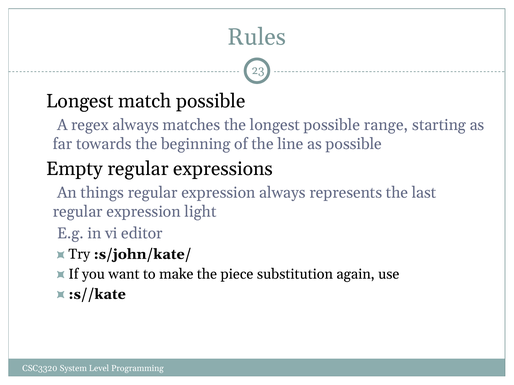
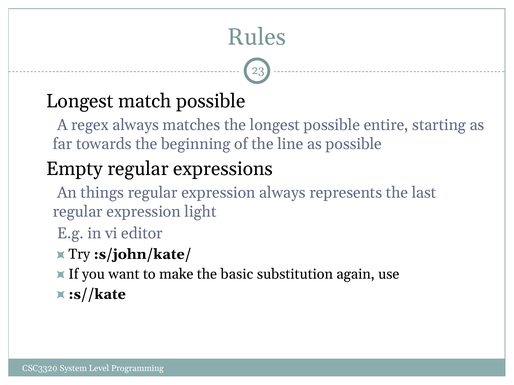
range: range -> entire
piece: piece -> basic
